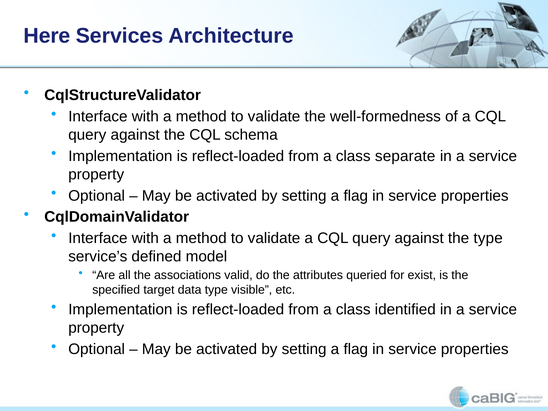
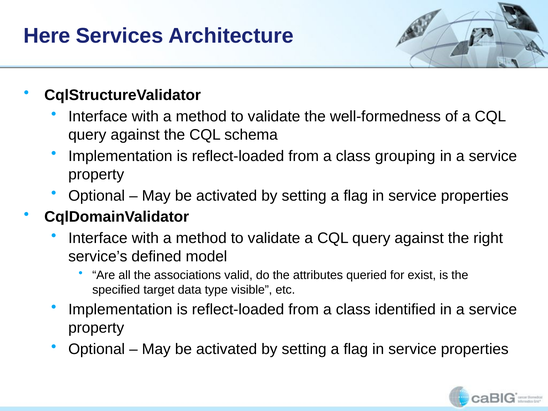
separate: separate -> grouping
the type: type -> right
